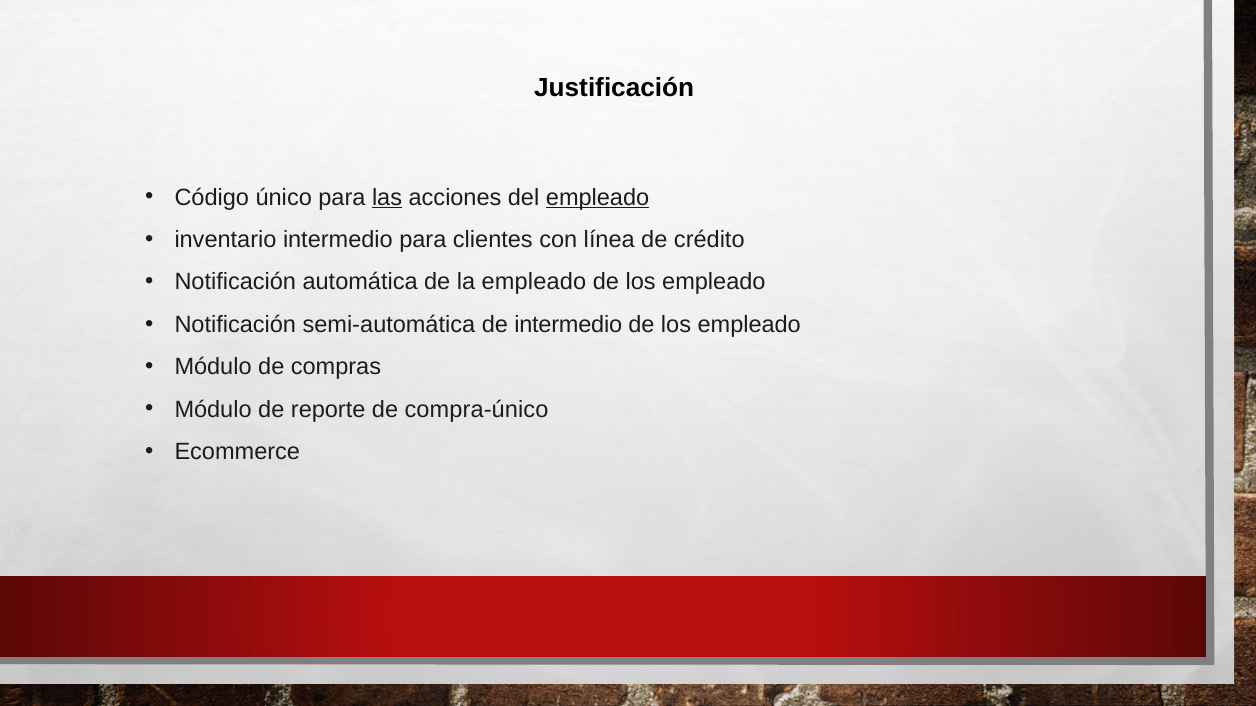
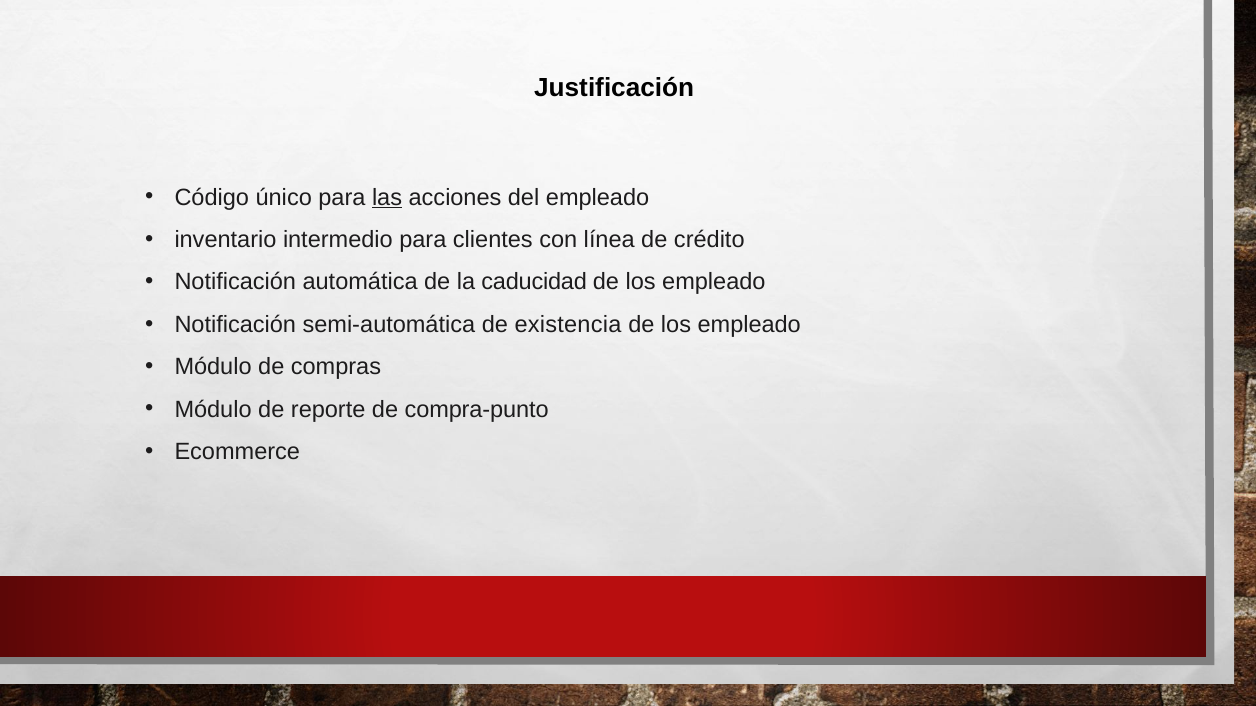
empleado at (598, 198) underline: present -> none
la empleado: empleado -> caducidad
de intermedio: intermedio -> existencia
compra-único: compra-único -> compra-punto
